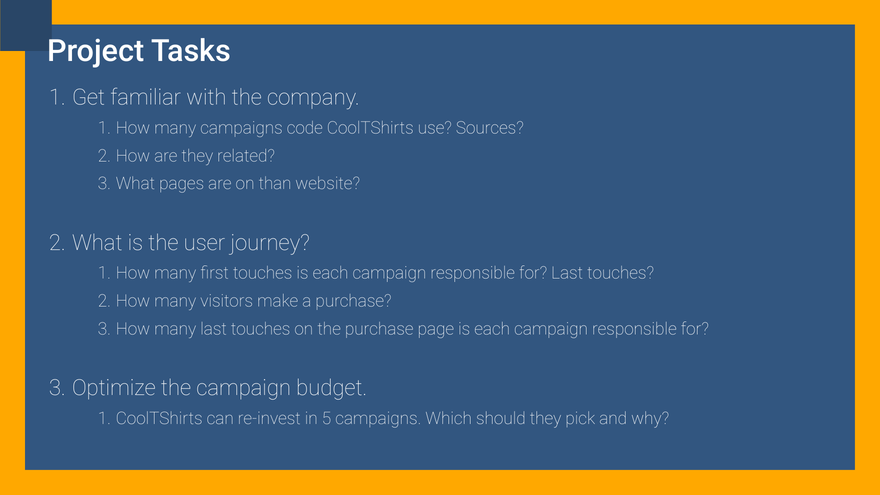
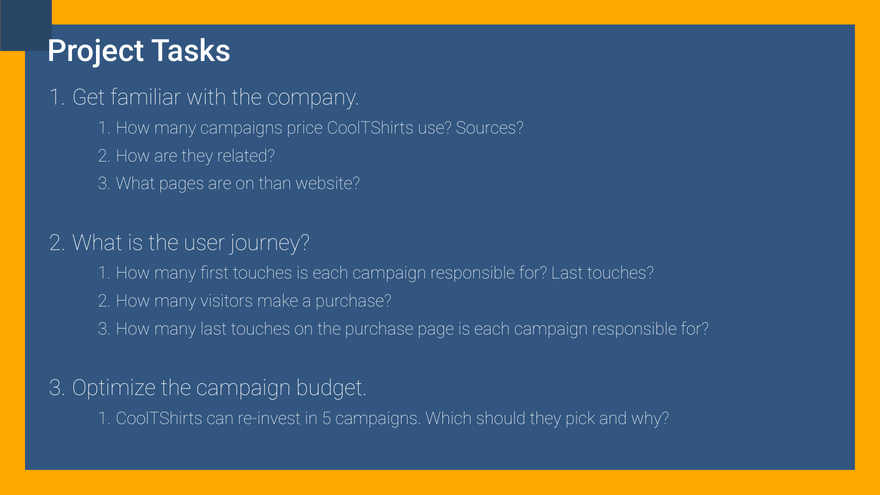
code: code -> price
